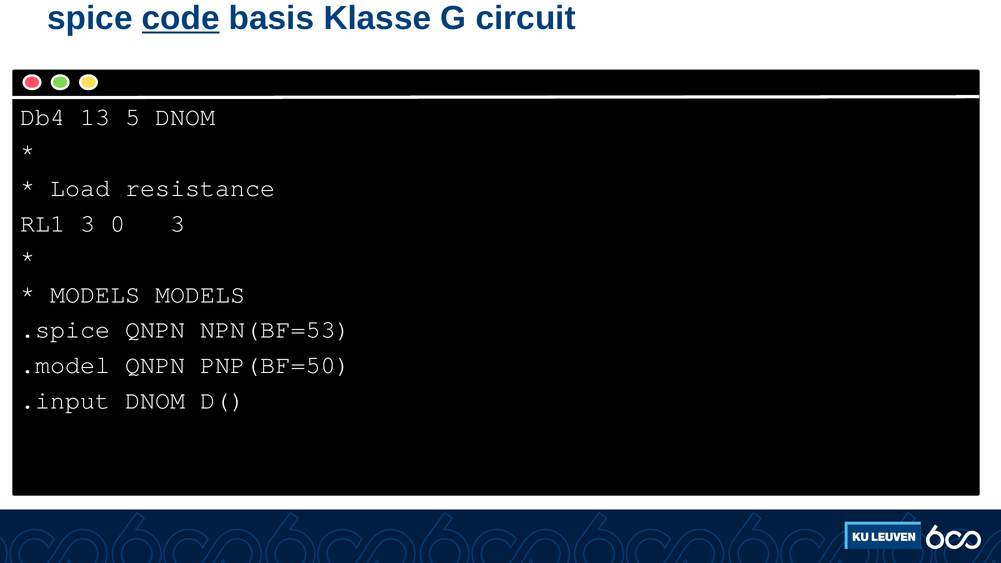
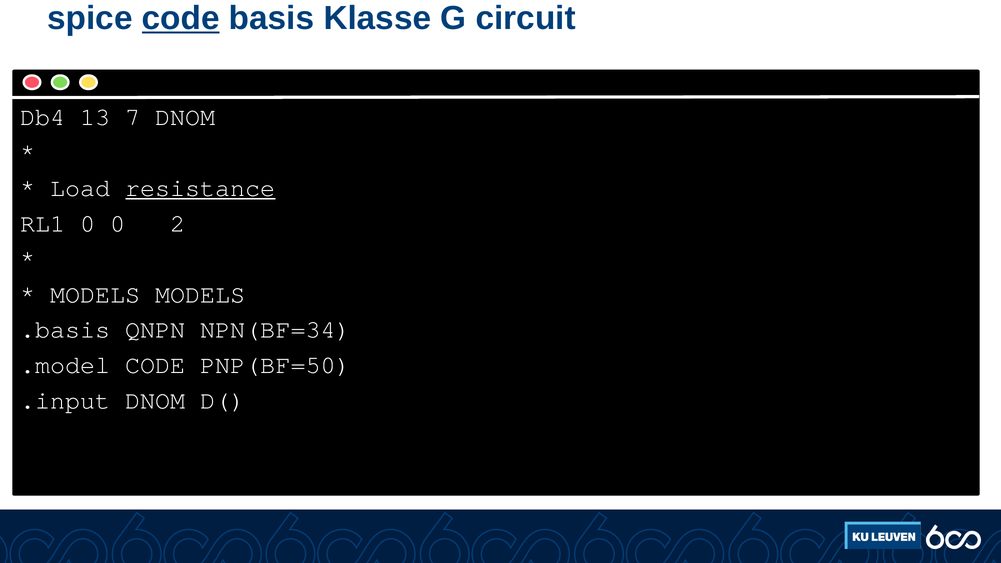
5: 5 -> 7
resistance underline: none -> present
RL1 3: 3 -> 0
0 3: 3 -> 2
.spice: .spice -> .basis
NPN(BF=53: NPN(BF=53 -> NPN(BF=34
.model QNPN: QNPN -> CODE
